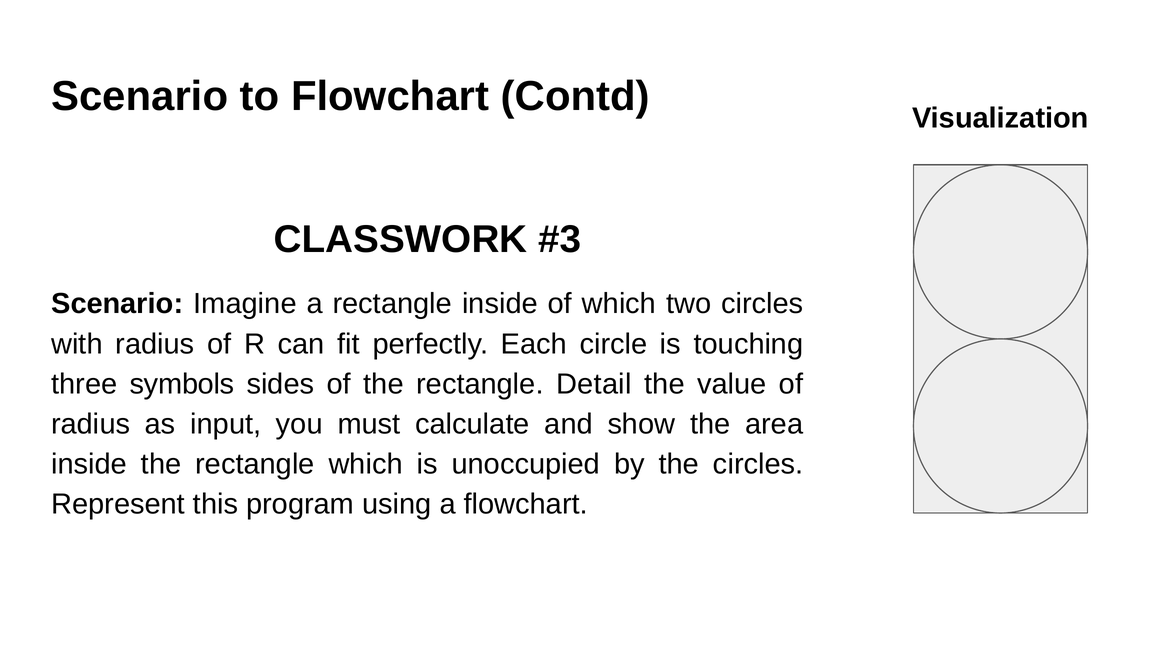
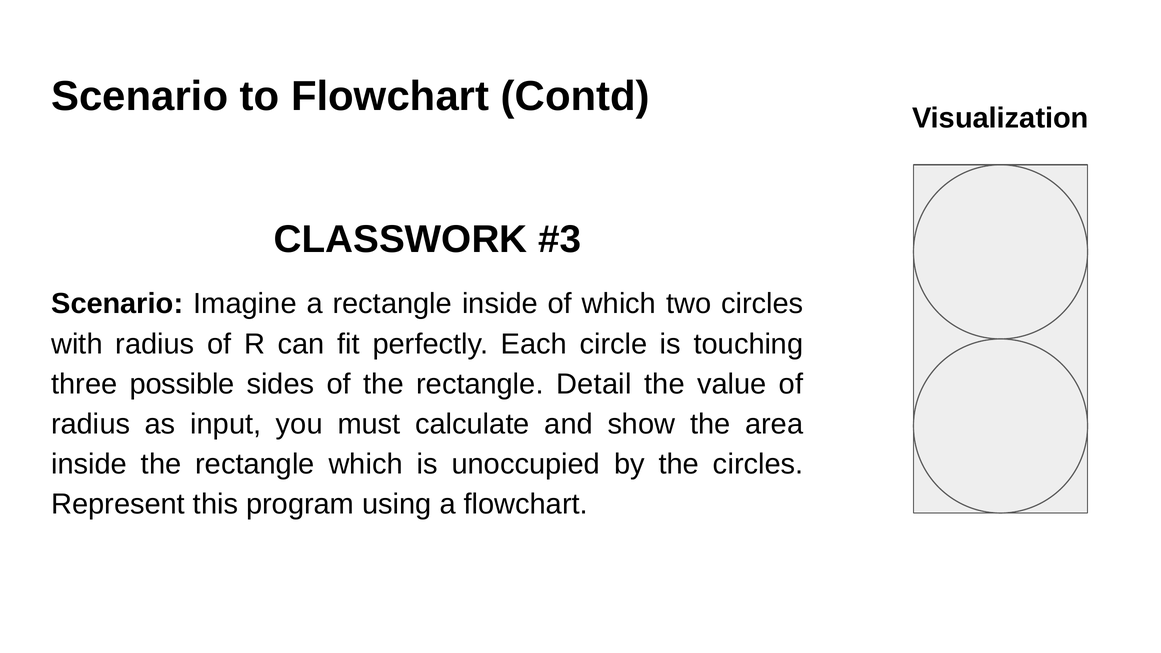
symbols: symbols -> possible
